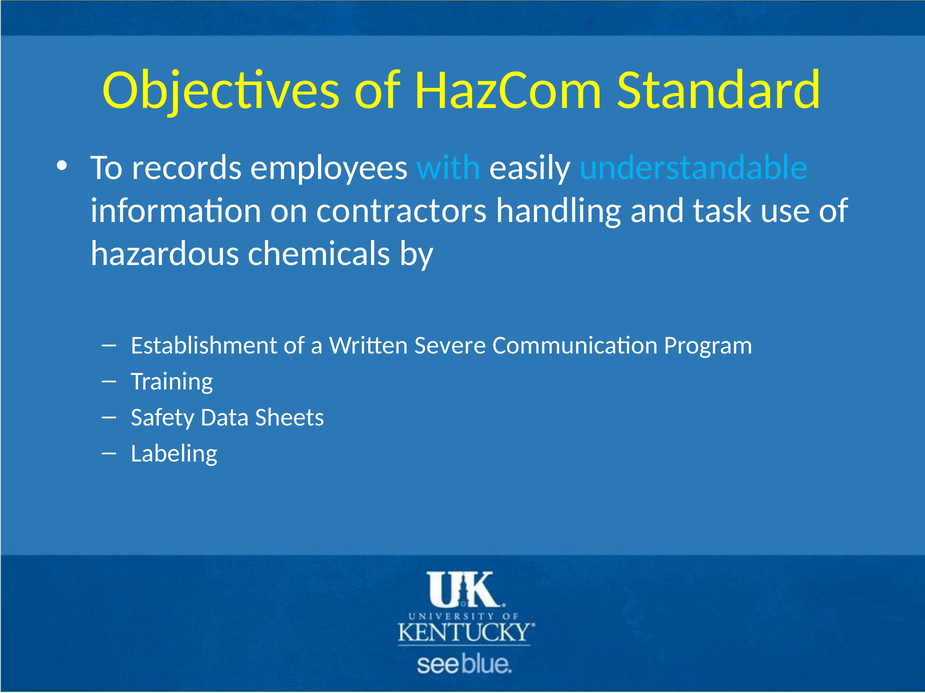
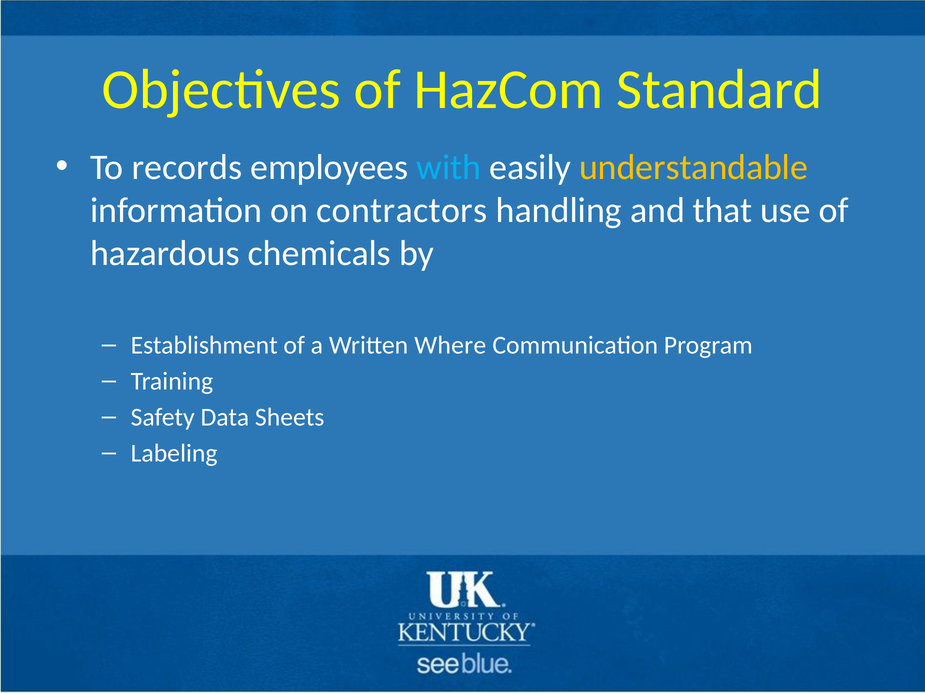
understandable colour: light blue -> yellow
task: task -> that
Severe: Severe -> Where
